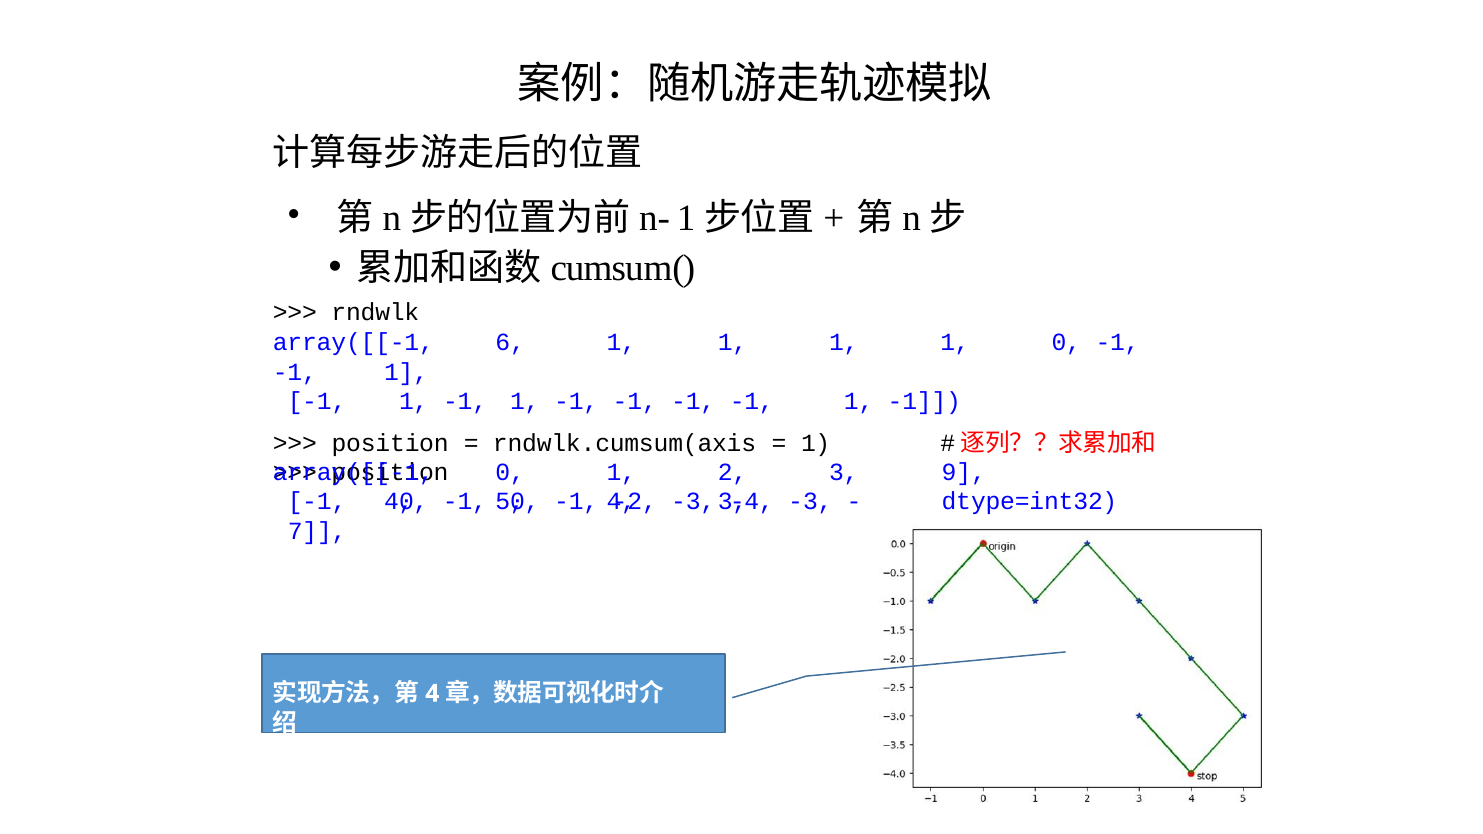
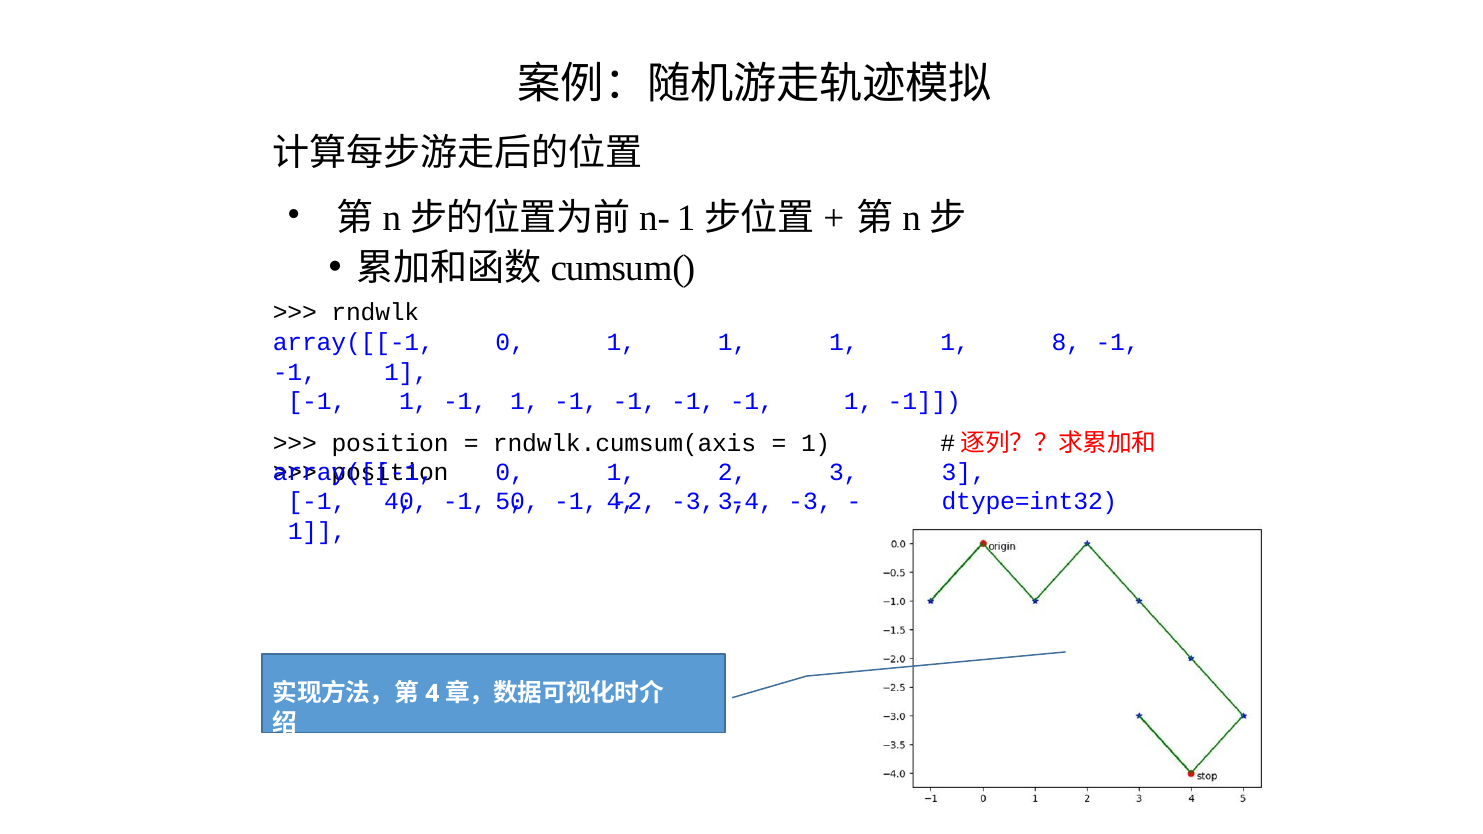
6 at (510, 343): 6 -> 0
1 0: 0 -> 8
9 at (964, 472): 9 -> 3
7 at (317, 531): 7 -> 1
